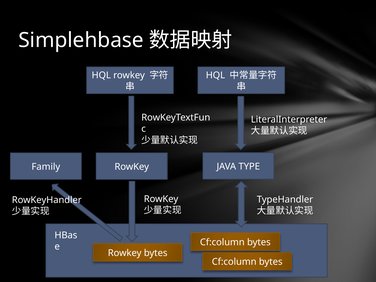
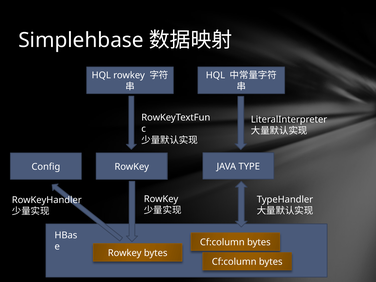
Family: Family -> Config
